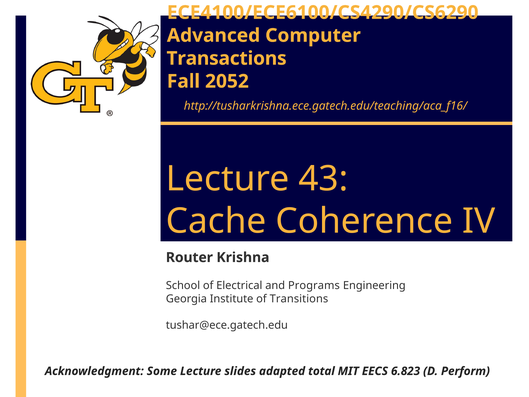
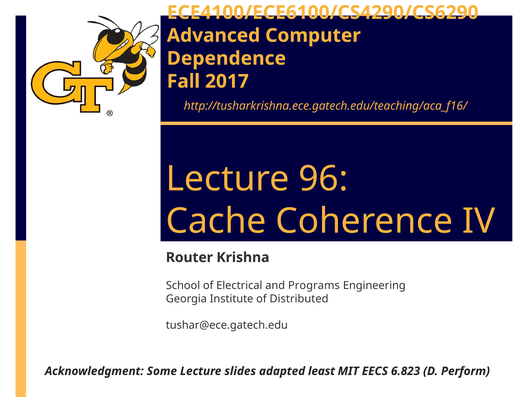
Transactions: Transactions -> Dependence
2052: 2052 -> 2017
43: 43 -> 96
Transitions: Transitions -> Distributed
total: total -> least
